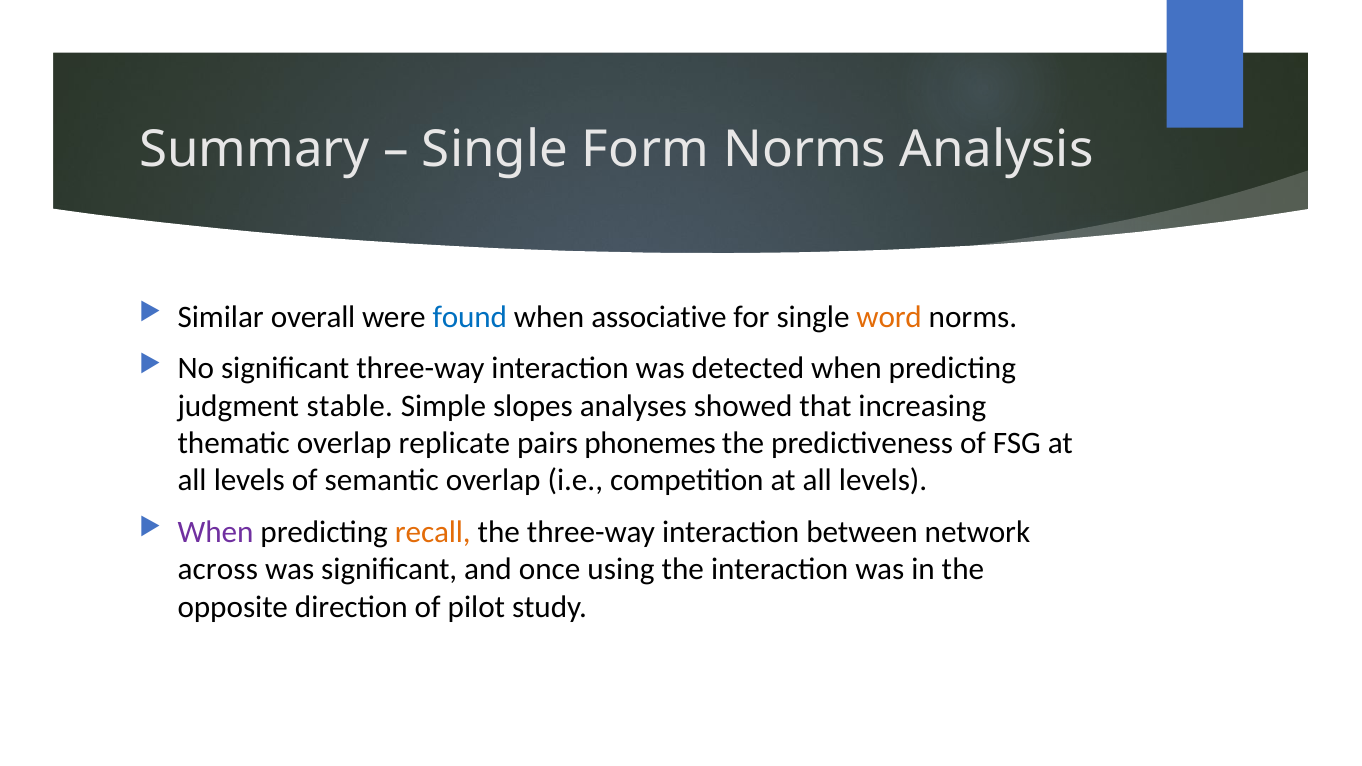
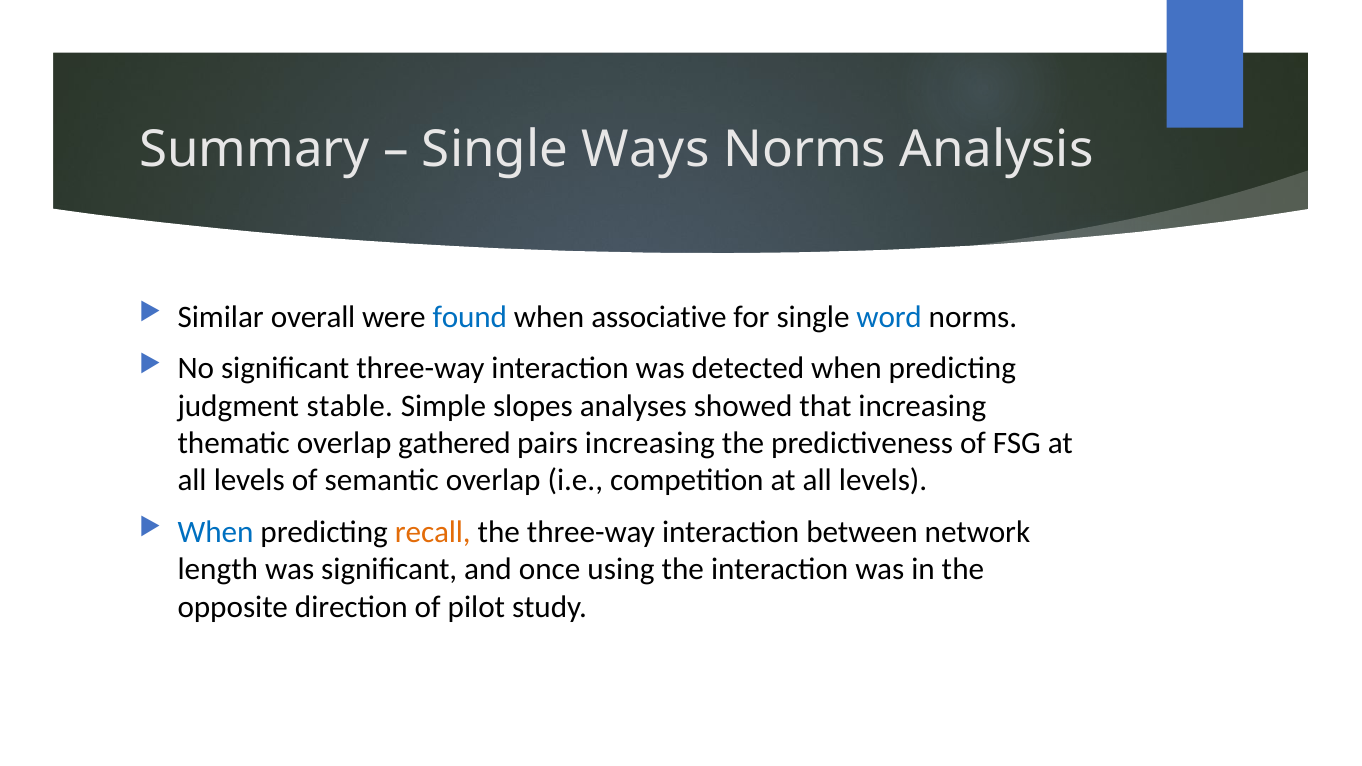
Form: Form -> Ways
word colour: orange -> blue
replicate: replicate -> gathered
pairs phonemes: phonemes -> increasing
When at (216, 532) colour: purple -> blue
across: across -> length
